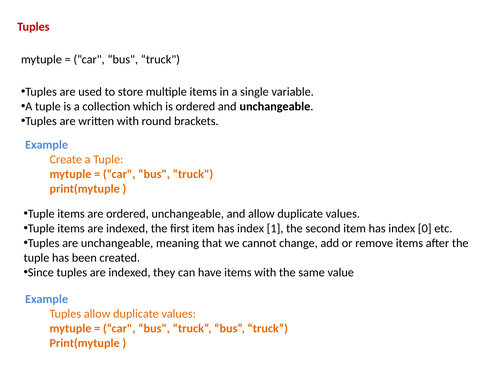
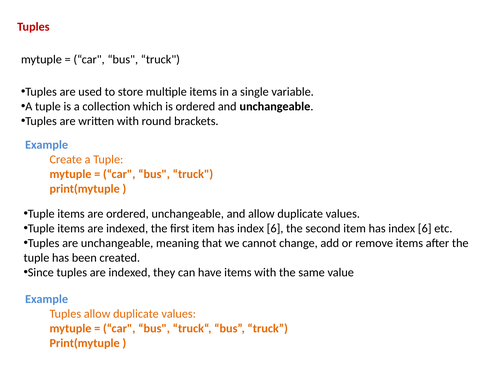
1 at (275, 229): 1 -> 6
0 at (425, 229): 0 -> 6
